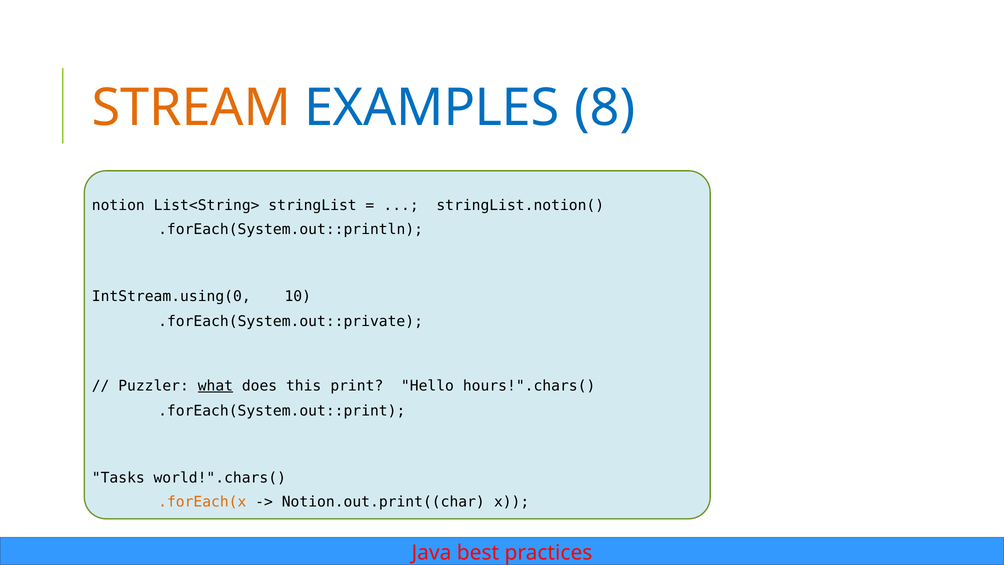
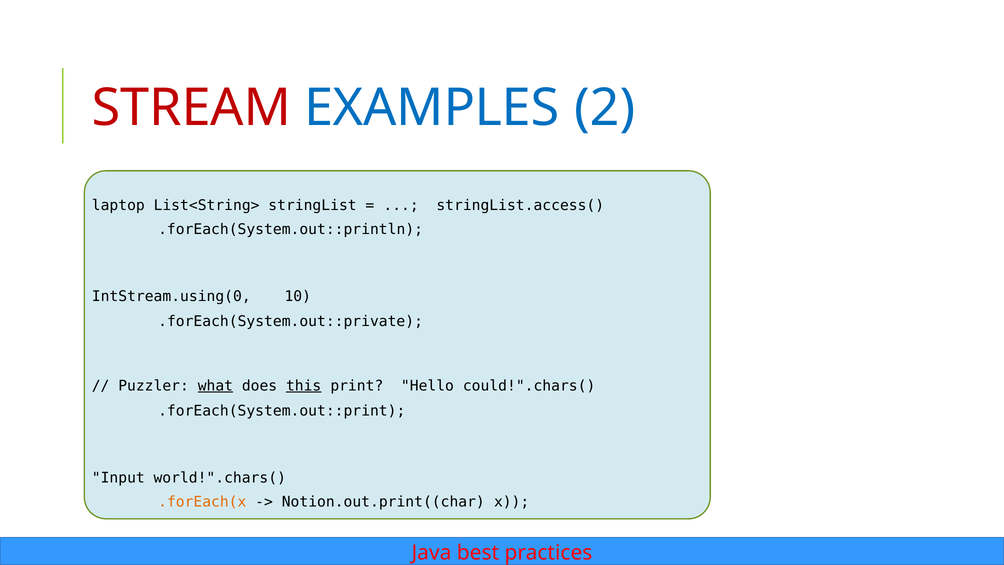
STREAM colour: orange -> red
8: 8 -> 2
notion: notion -> laptop
stringList.notion(: stringList.notion( -> stringList.access(
this underline: none -> present
hours!".chars(: hours!".chars( -> could!".chars(
Tasks: Tasks -> Input
